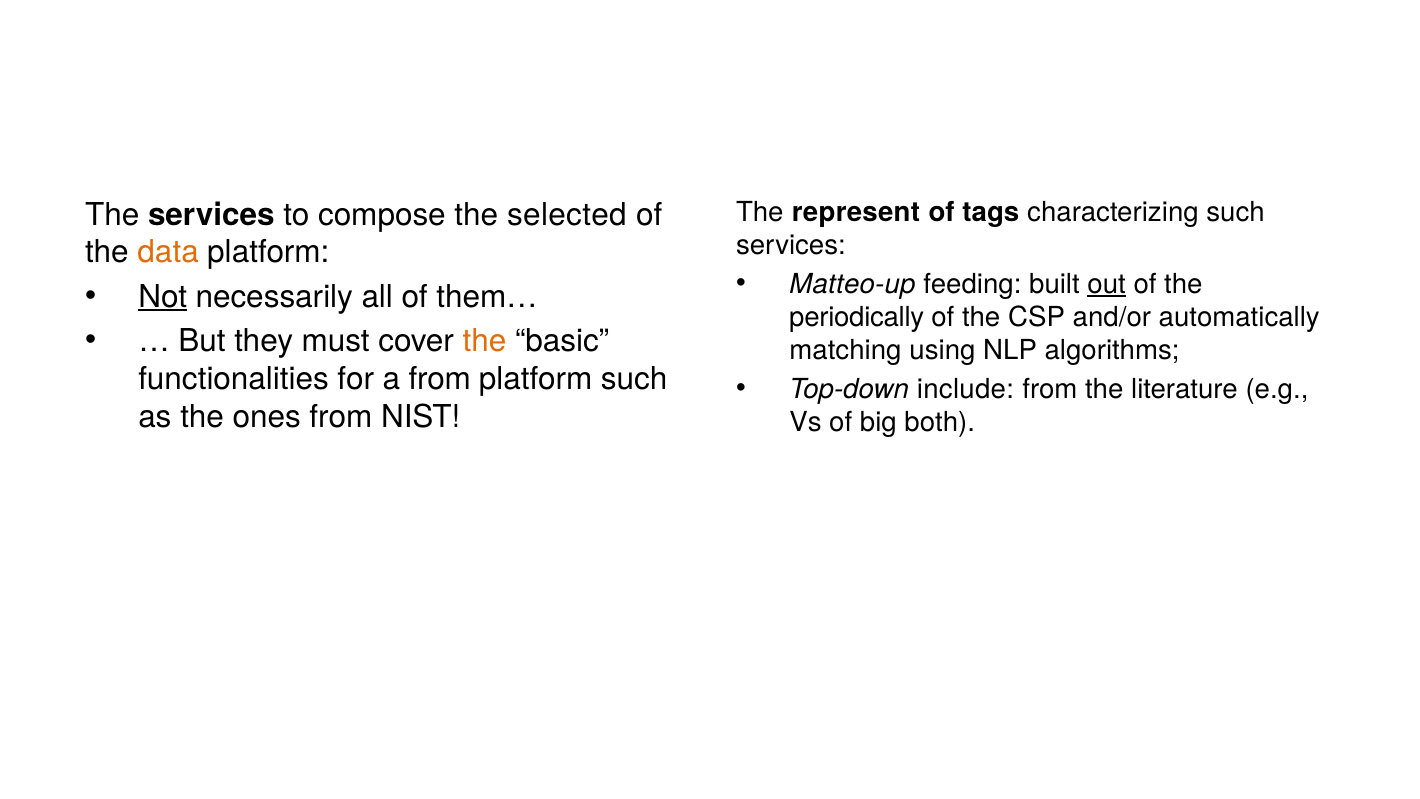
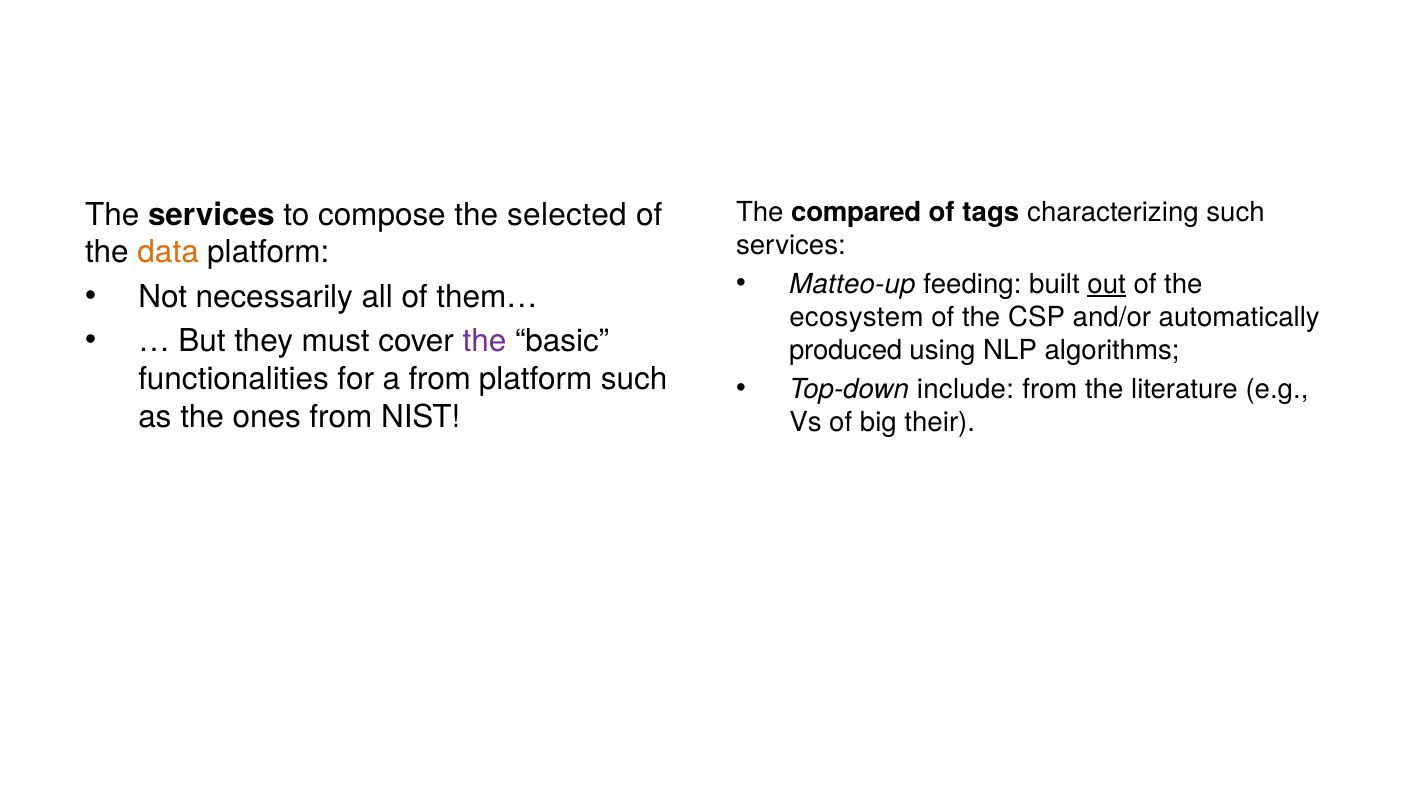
represent: represent -> compared
Not underline: present -> none
periodically: periodically -> ecosystem
the at (484, 341) colour: orange -> purple
matching: matching -> produced
both: both -> their
